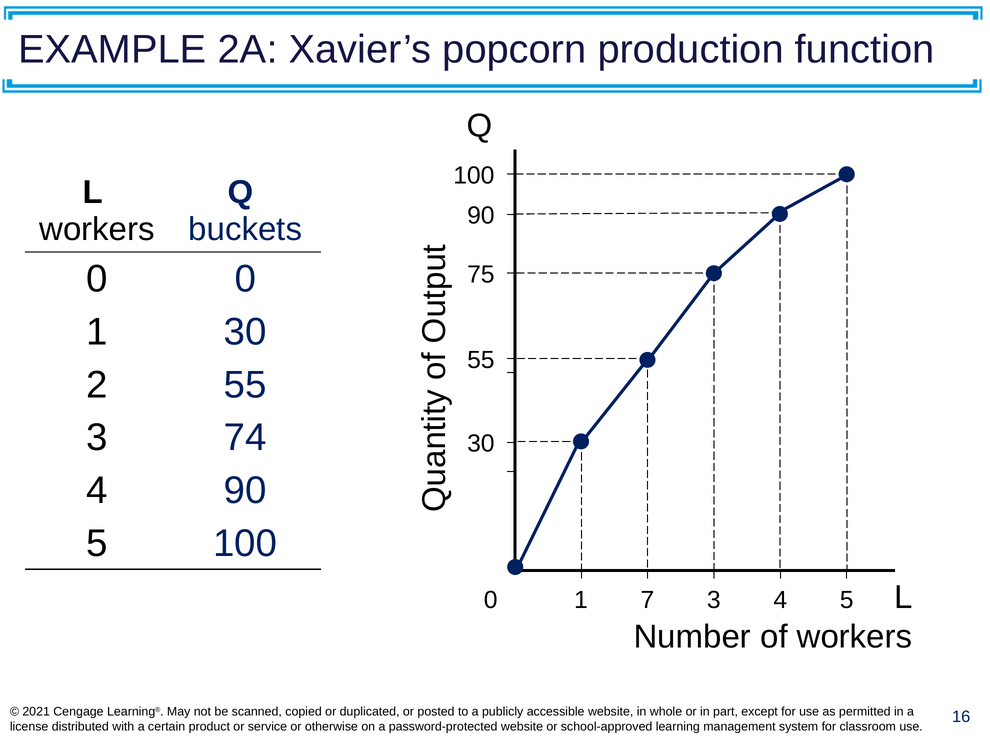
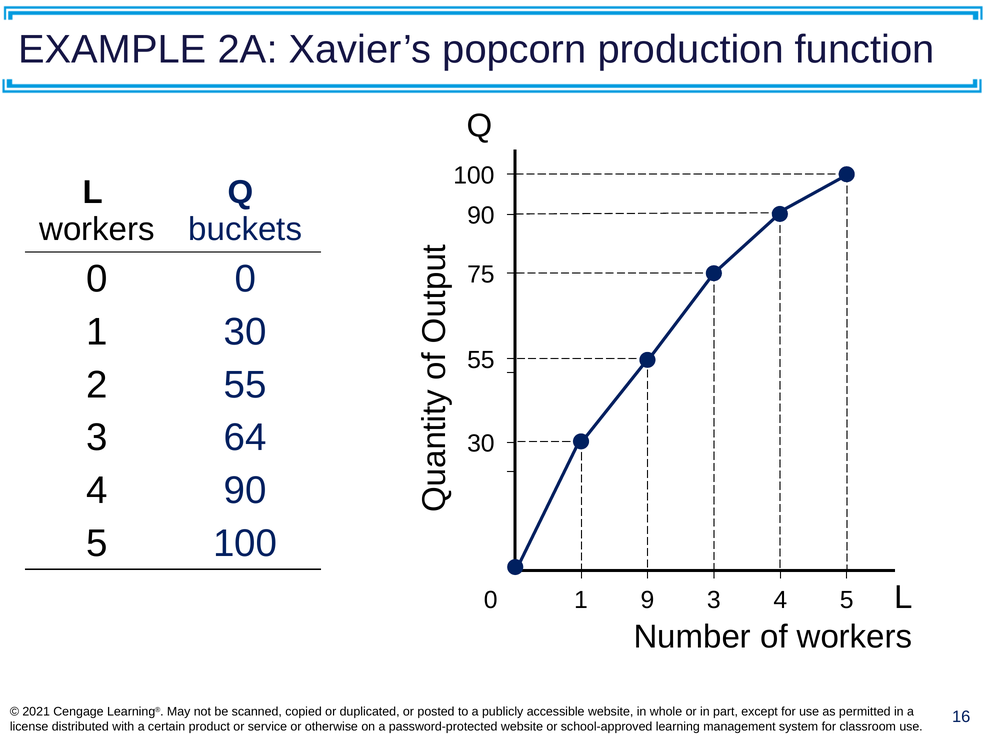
74: 74 -> 64
7: 7 -> 9
